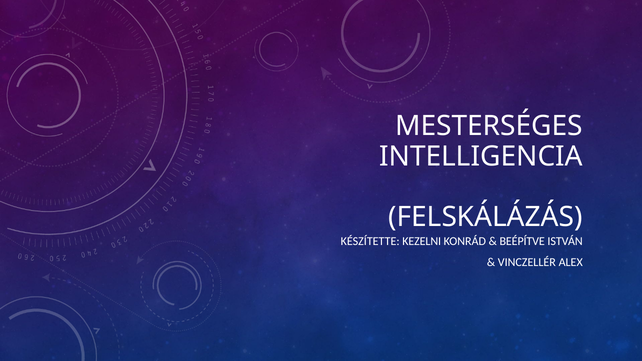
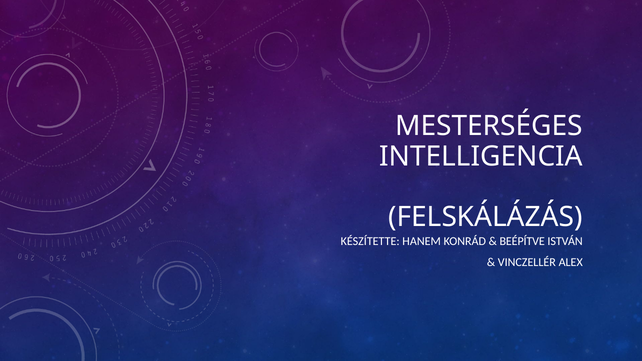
KEZELNI: KEZELNI -> HANEM
